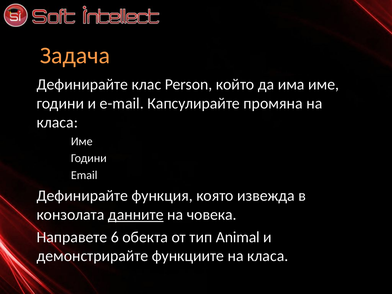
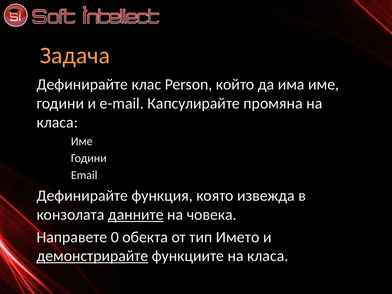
6: 6 -> 0
Animal: Animal -> Името
демонстрирайте underline: none -> present
